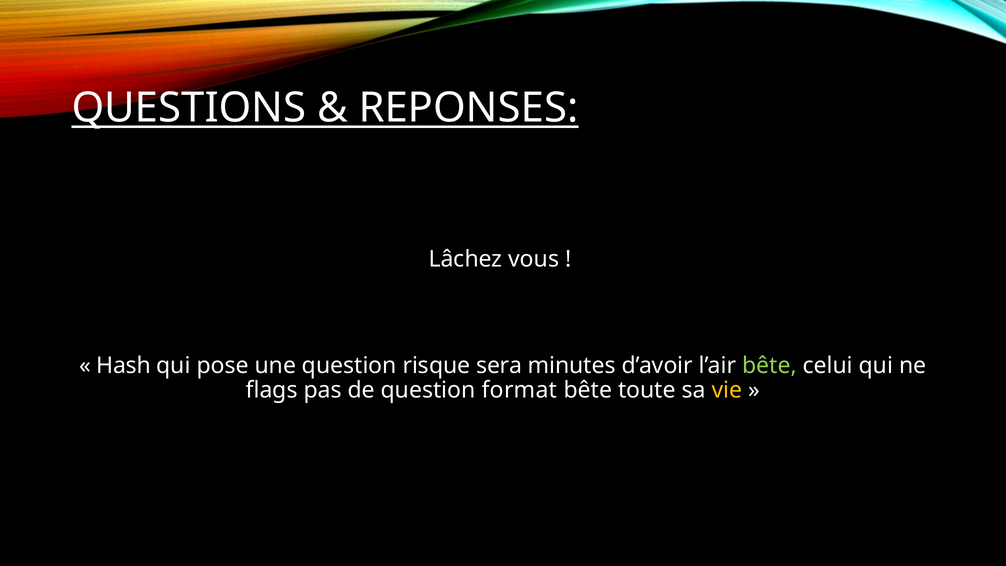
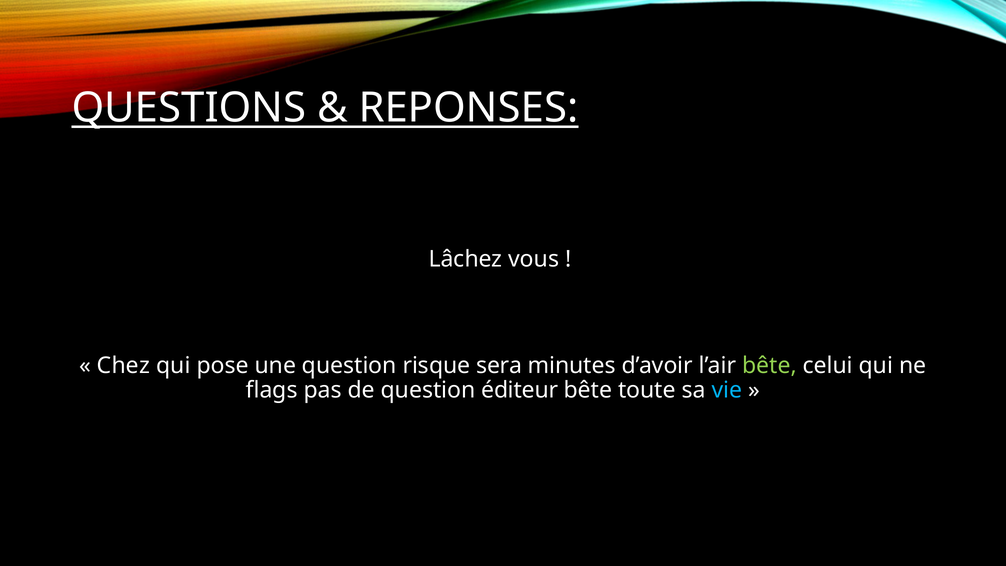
Hash: Hash -> Chez
format: format -> éditeur
vie colour: yellow -> light blue
